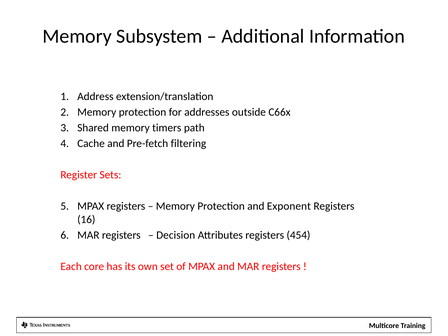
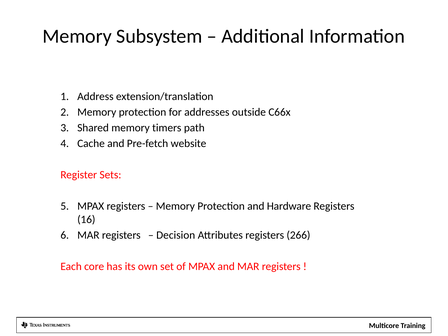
filtering: filtering -> website
Exponent: Exponent -> Hardware
454: 454 -> 266
